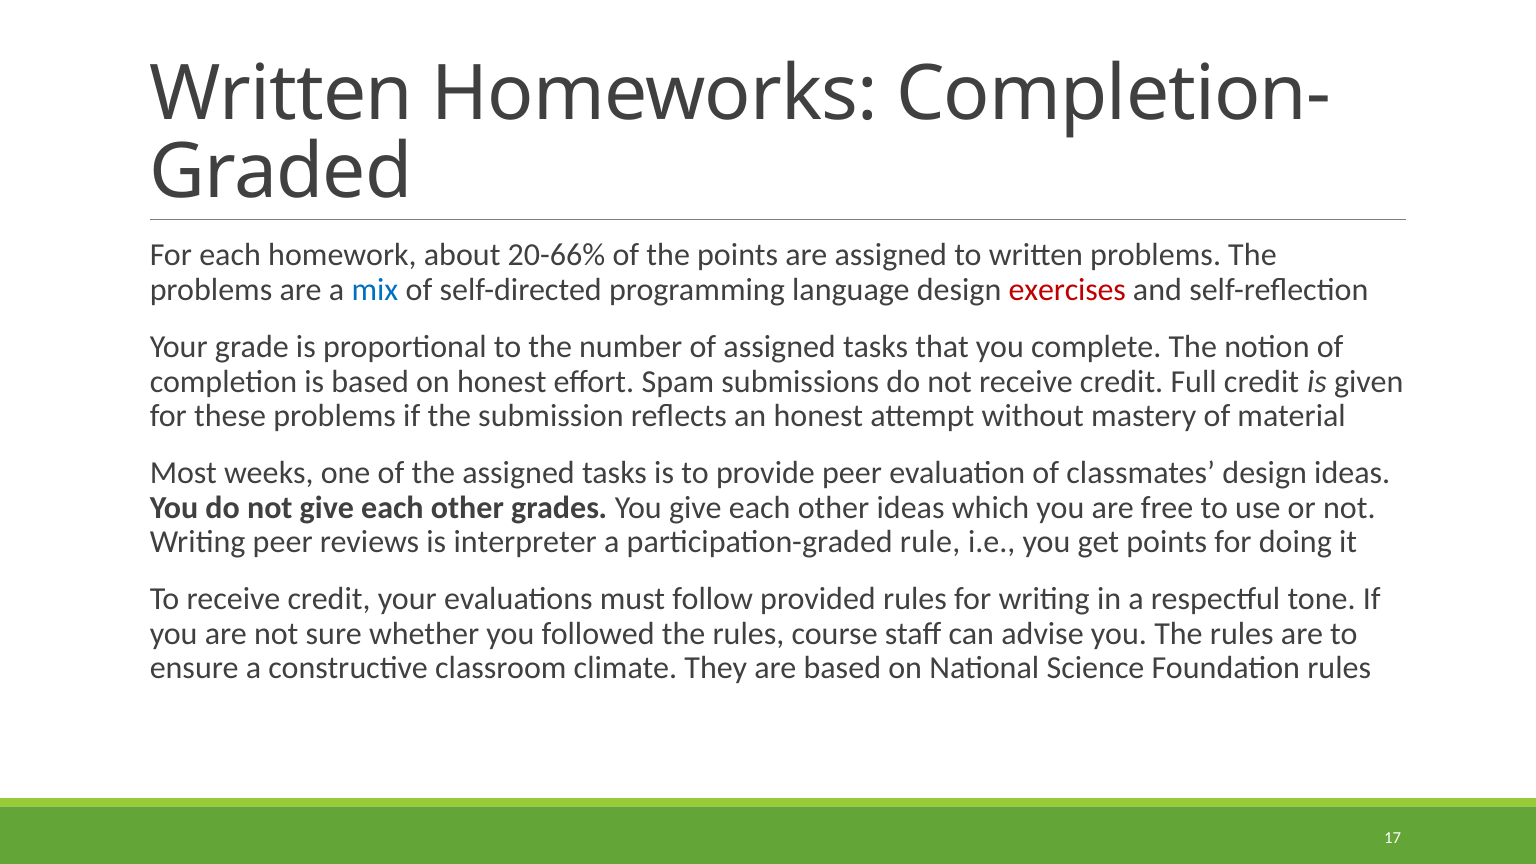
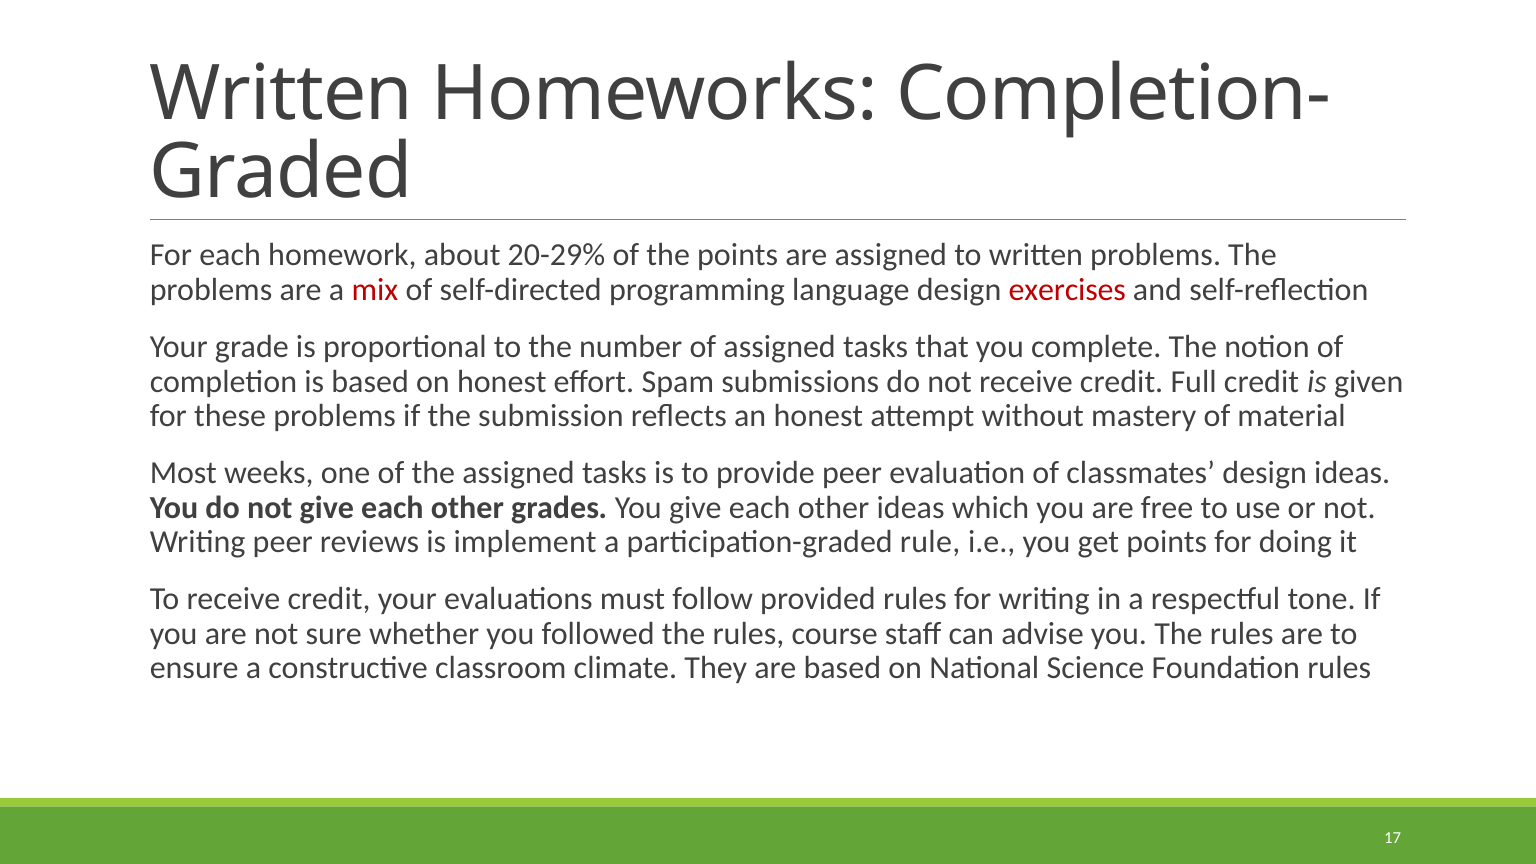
20-66%: 20-66% -> 20-29%
mix colour: blue -> red
interpreter: interpreter -> implement
